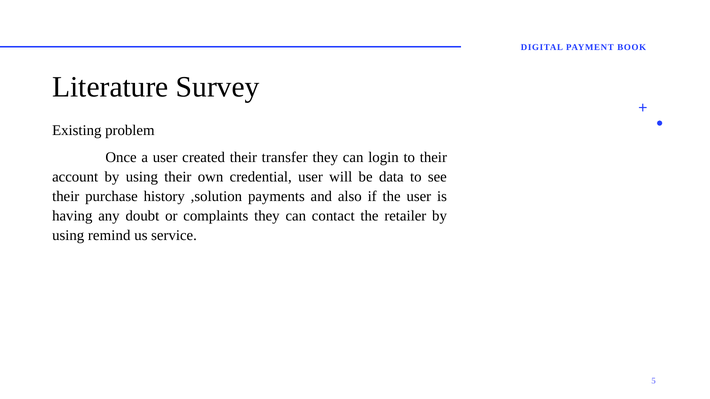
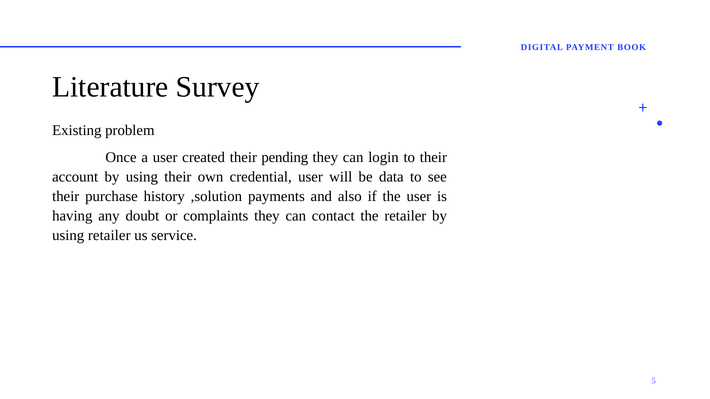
transfer: transfer -> pending
using remind: remind -> retailer
